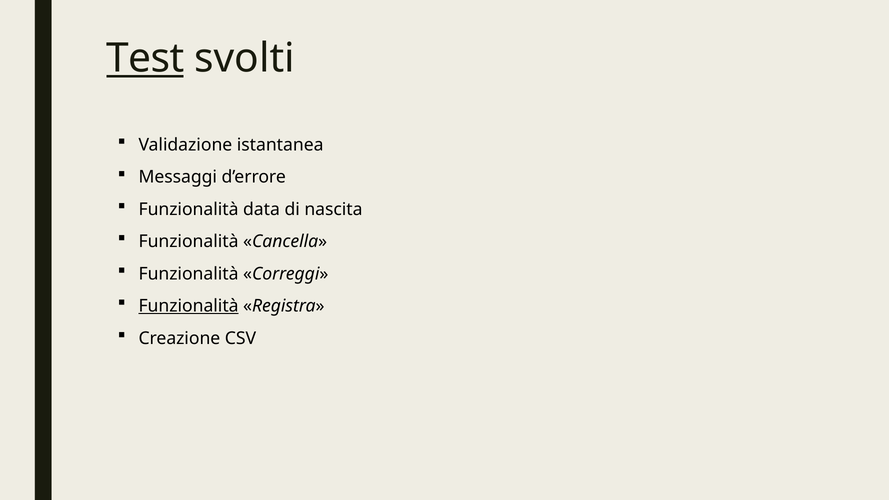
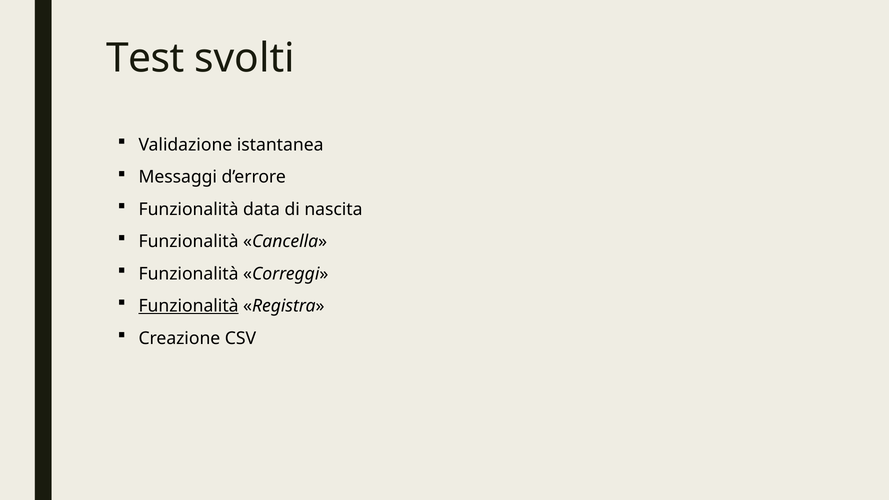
Test underline: present -> none
